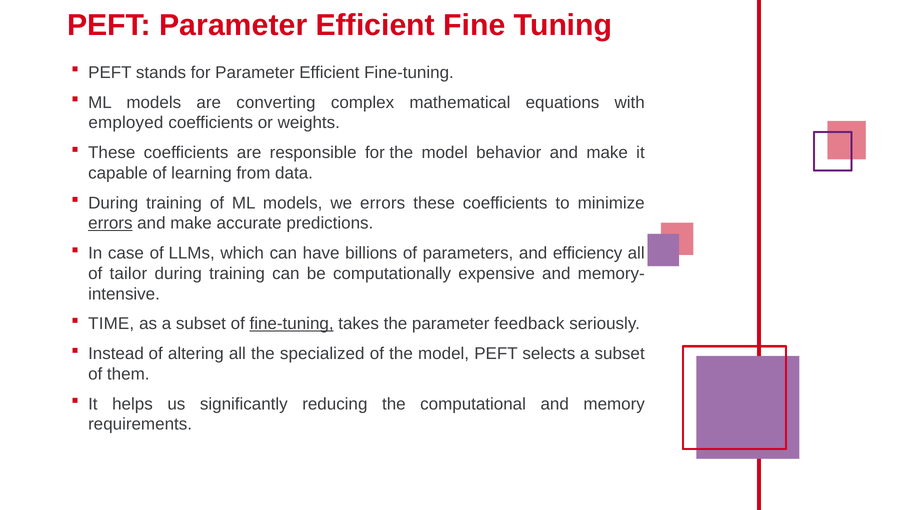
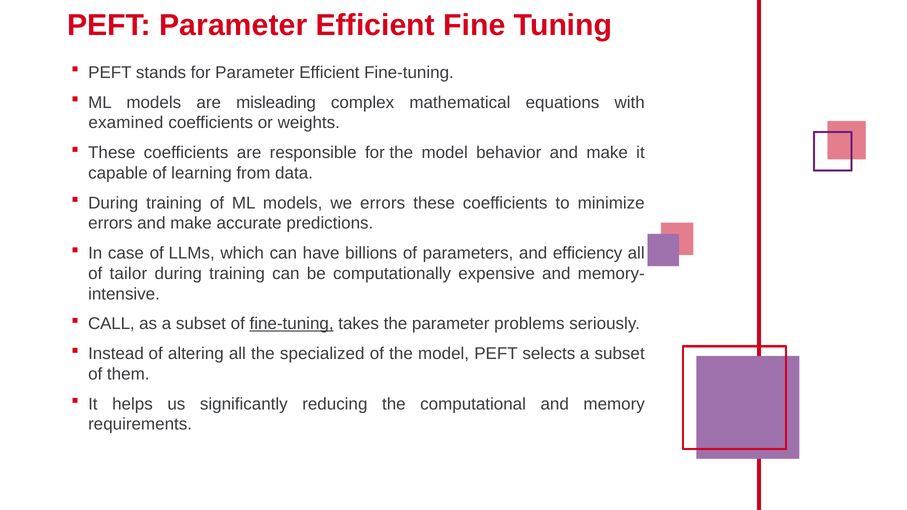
converting: converting -> misleading
employed: employed -> examined
errors at (110, 223) underline: present -> none
TIME: TIME -> CALL
feedback: feedback -> problems
